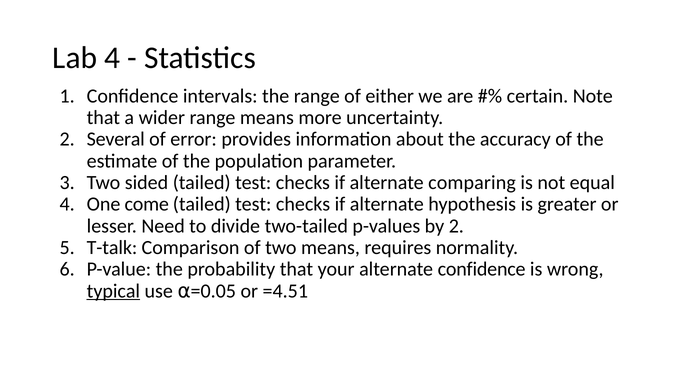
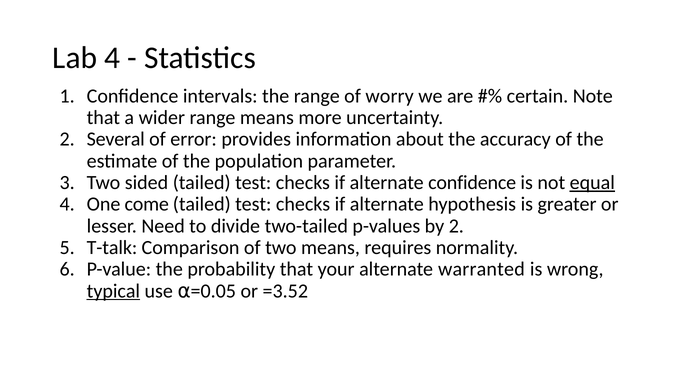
either: either -> worry
alternate comparing: comparing -> confidence
equal underline: none -> present
alternate confidence: confidence -> warranted
=4.51: =4.51 -> =3.52
